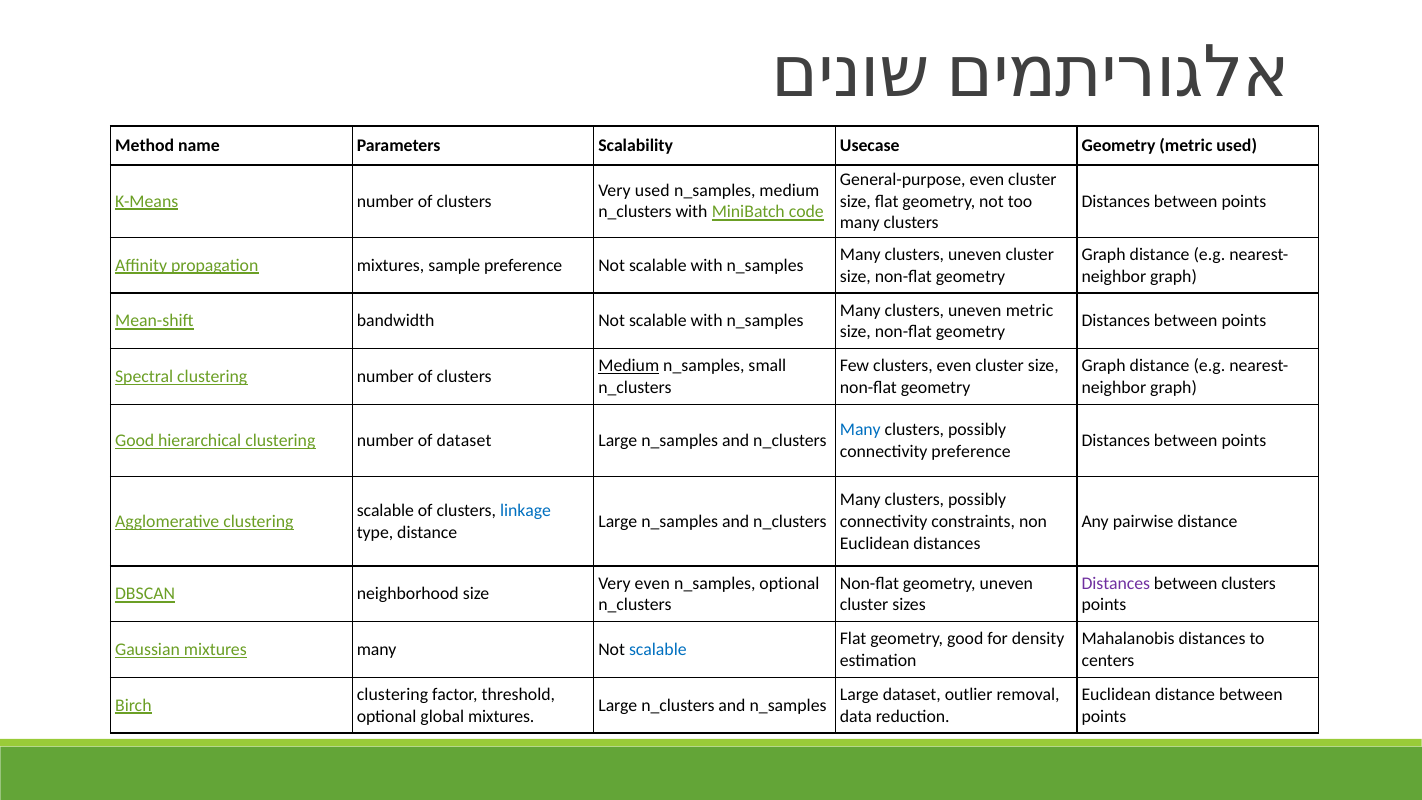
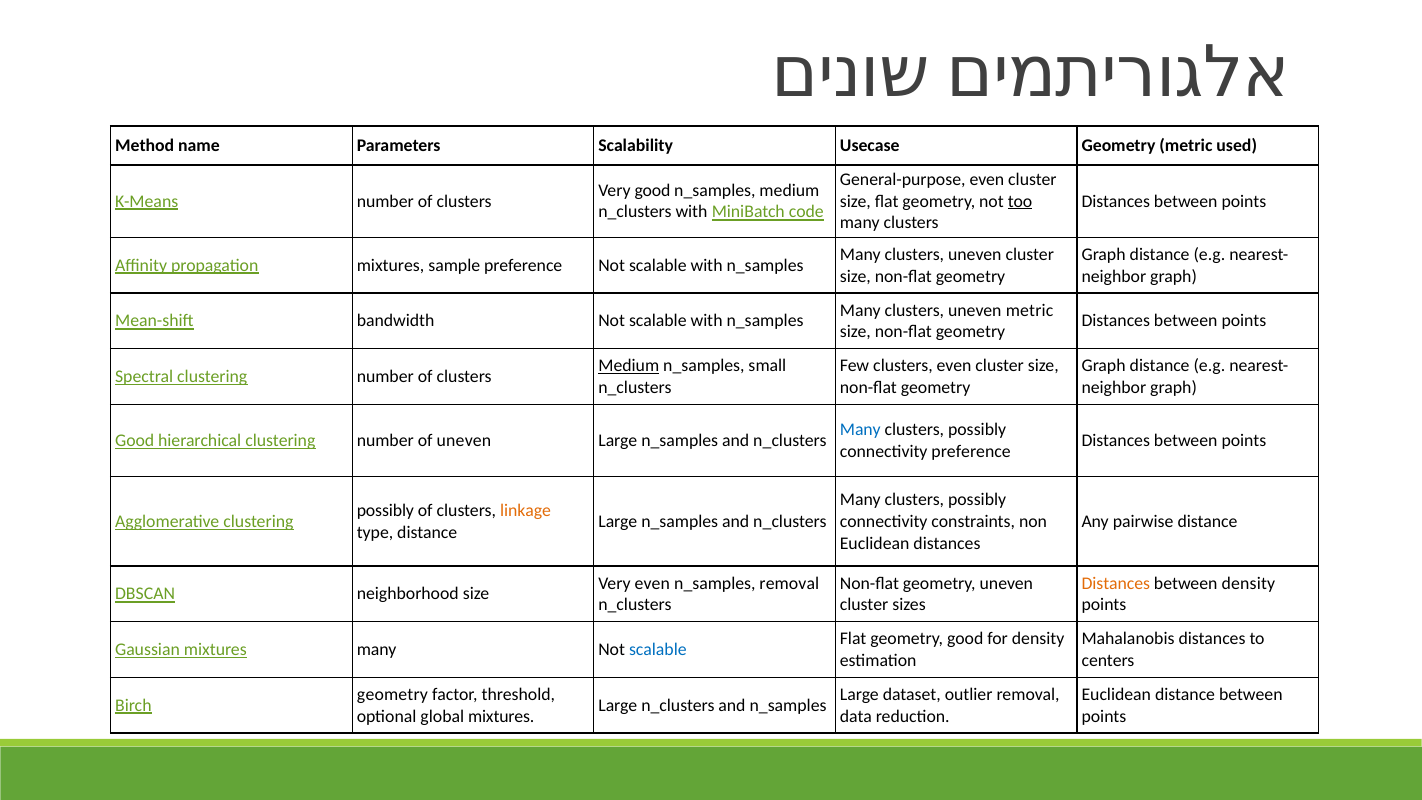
Very used: used -> good
too underline: none -> present
of dataset: dataset -> uneven
scalable at (385, 511): scalable -> possibly
linkage colour: blue -> orange
optional at (789, 583): optional -> removal
Distances at (1116, 583) colour: purple -> orange
between clusters: clusters -> density
clustering at (392, 694): clustering -> geometry
